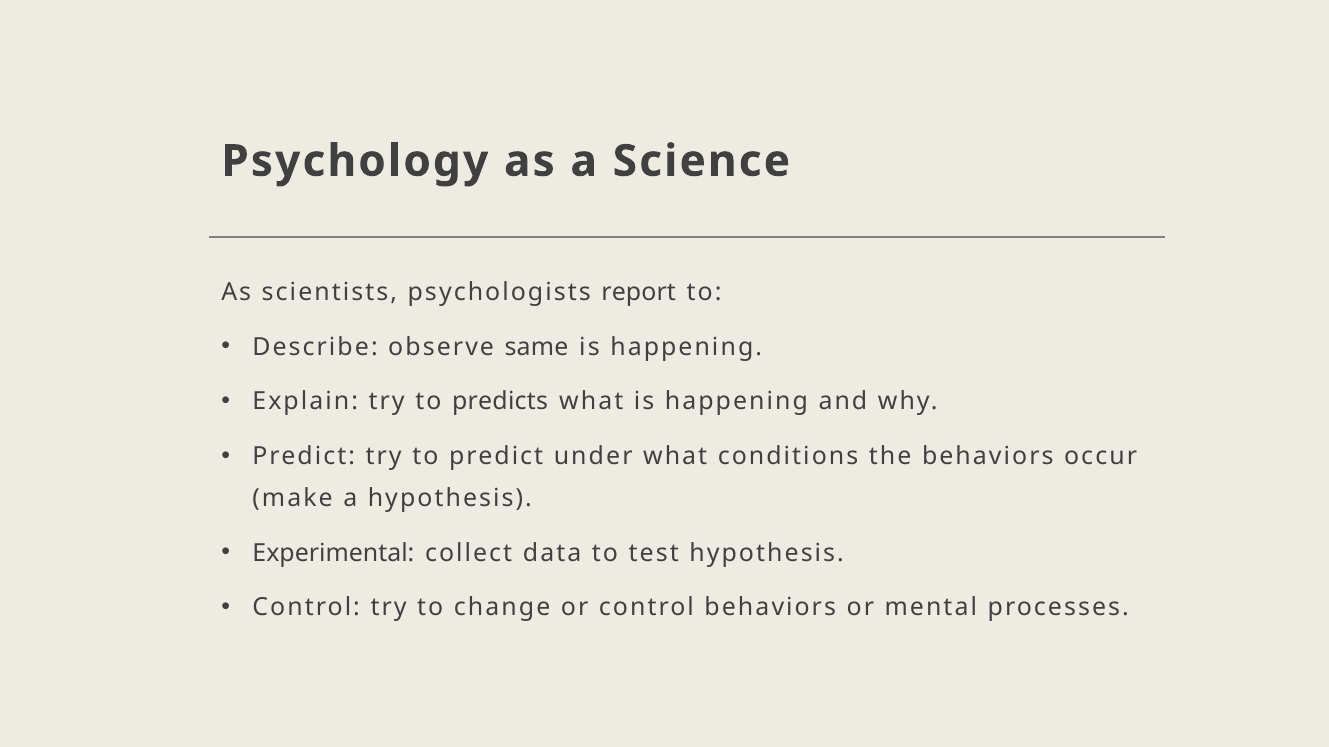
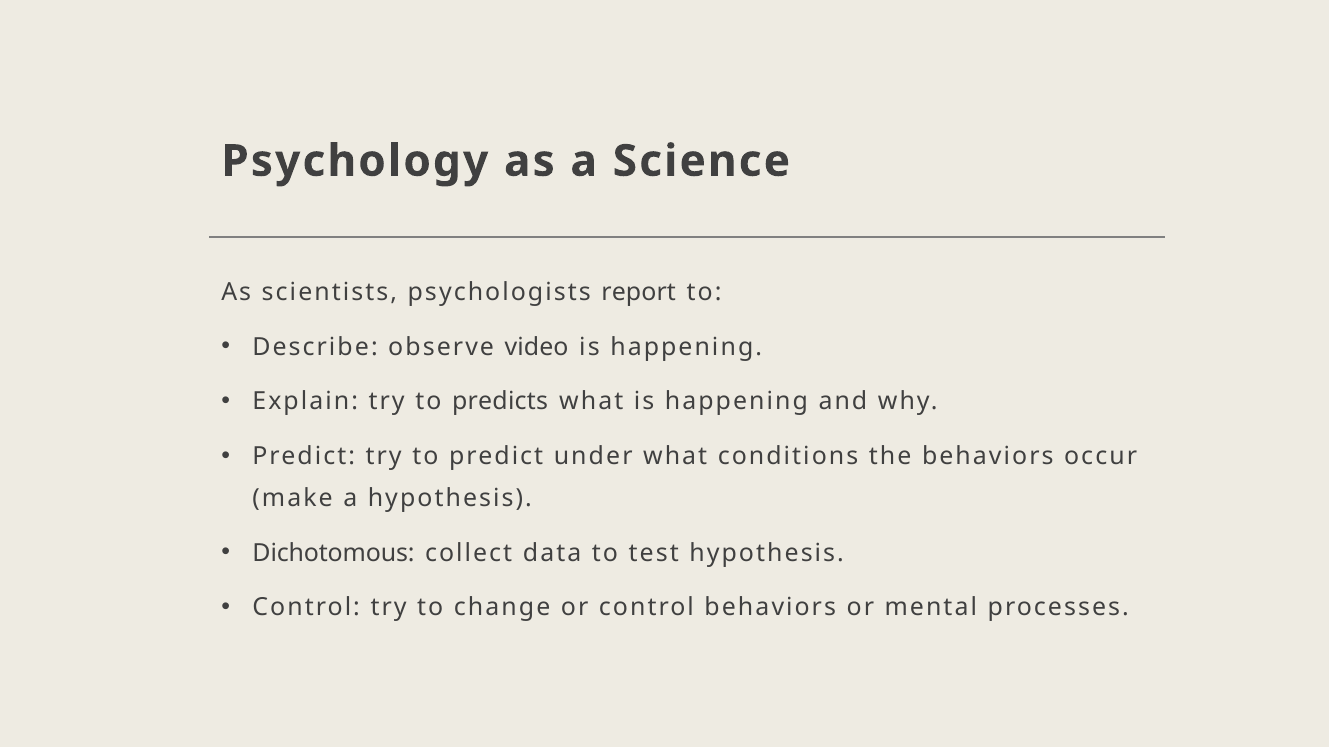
same: same -> video
Experimental: Experimental -> Dichotomous
